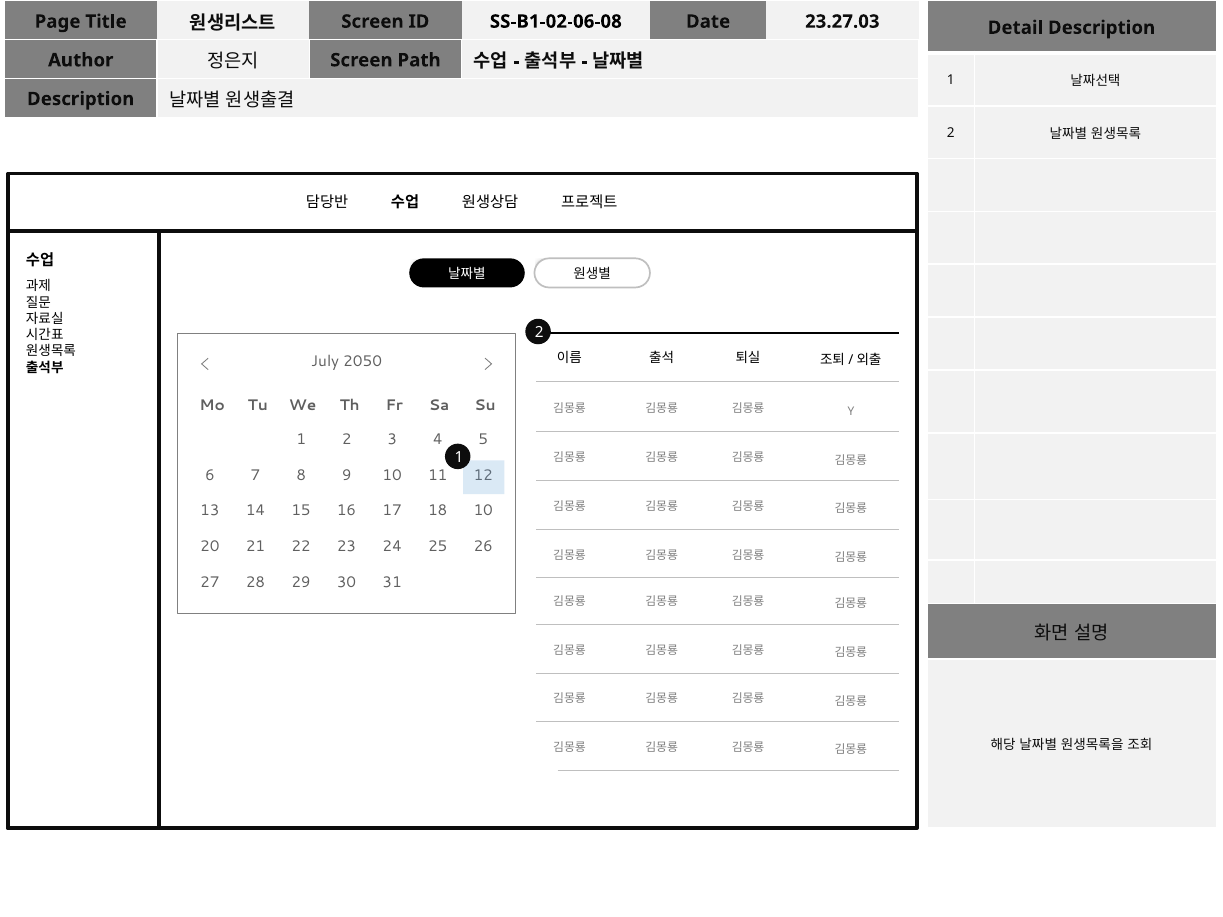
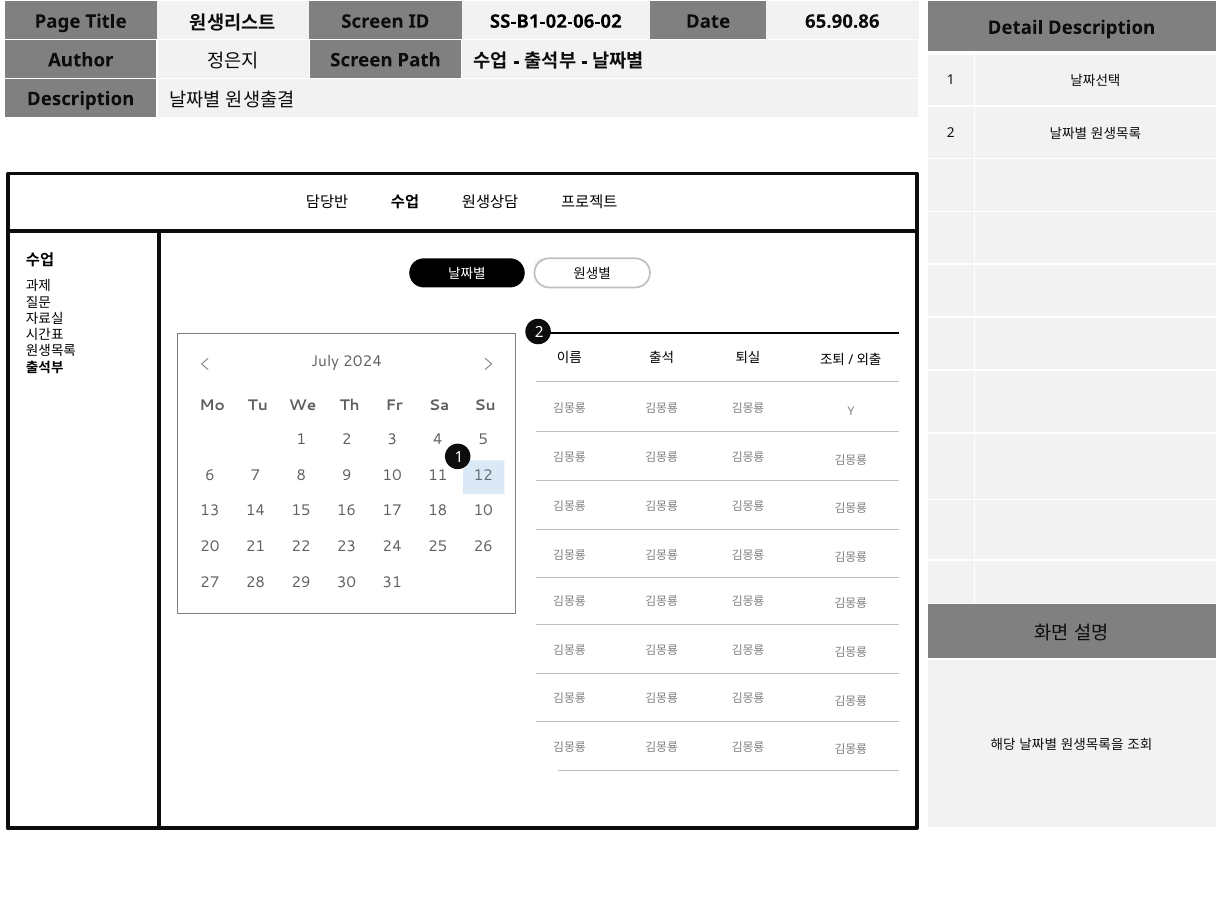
SS-B1-02-06-08: SS-B1-02-06-08 -> SS-B1-02-06-02
23.27.03: 23.27.03 -> 65.90.86
2050: 2050 -> 2024
